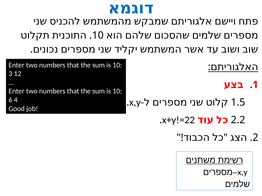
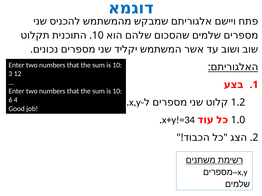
1.5: 1.5 -> 1.2
x+y!=22: x+y!=22 -> x+y!=34
2.2: 2.2 -> 1.0
